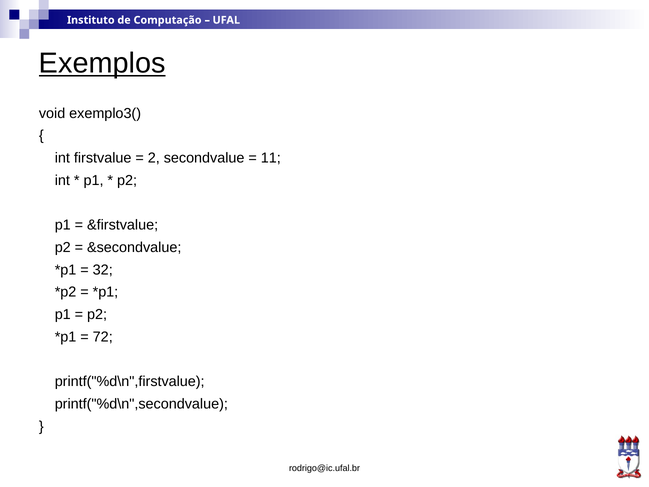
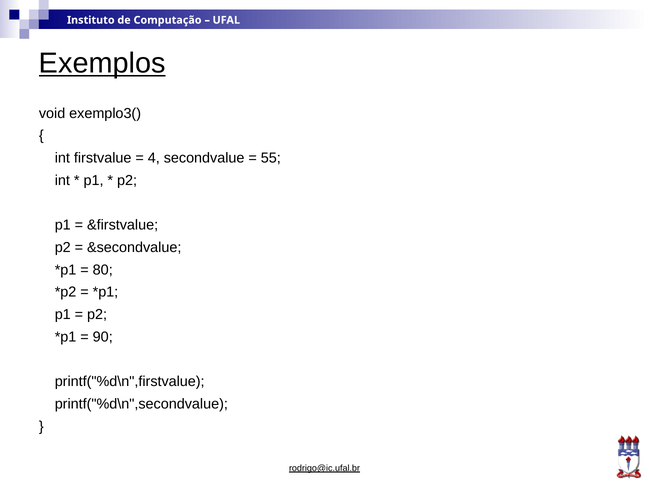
2: 2 -> 4
11: 11 -> 55
32: 32 -> 80
72: 72 -> 90
rodrigo@ic.ufal.br underline: none -> present
